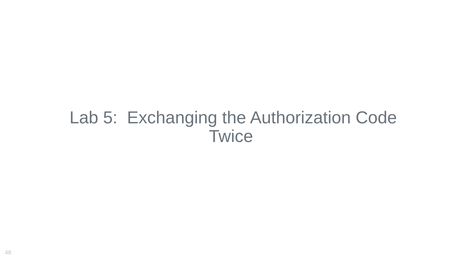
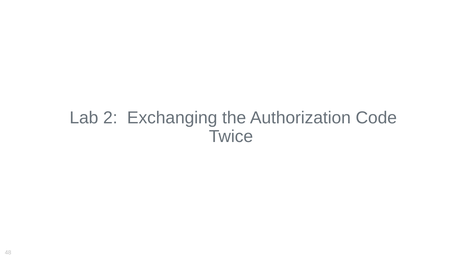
5: 5 -> 2
